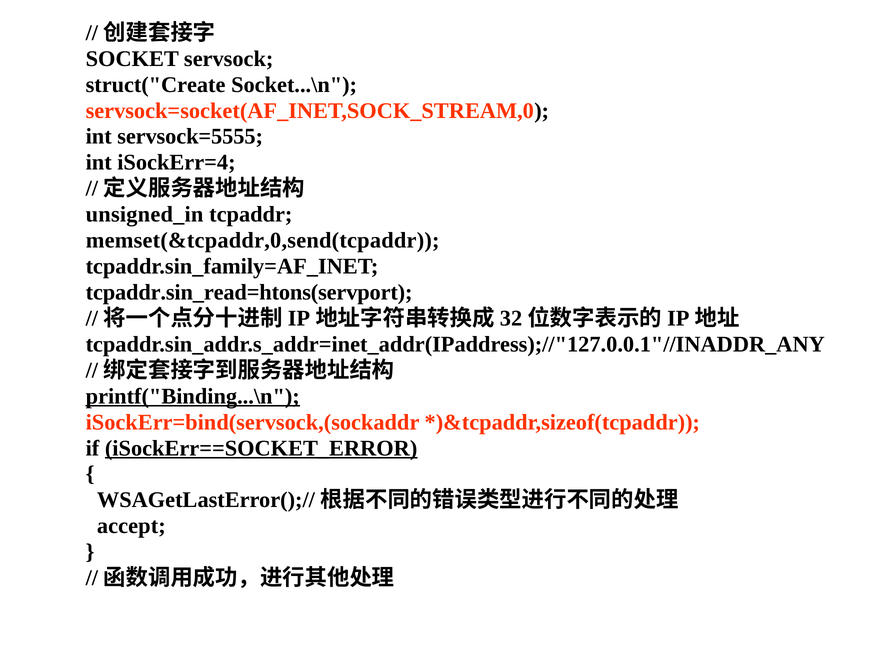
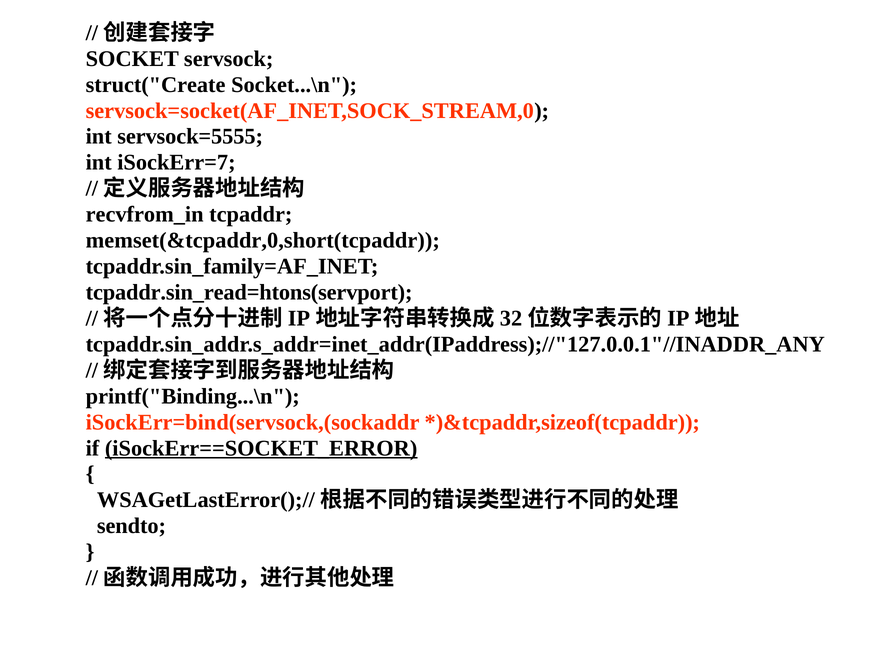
iSockErr=4: iSockErr=4 -> iSockErr=7
unsigned_in: unsigned_in -> recvfrom_in
memset(&tcpaddr,0,send(tcpaddr: memset(&tcpaddr,0,send(tcpaddr -> memset(&tcpaddr,0,short(tcpaddr
printf("Binding...\n underline: present -> none
accept: accept -> sendto
